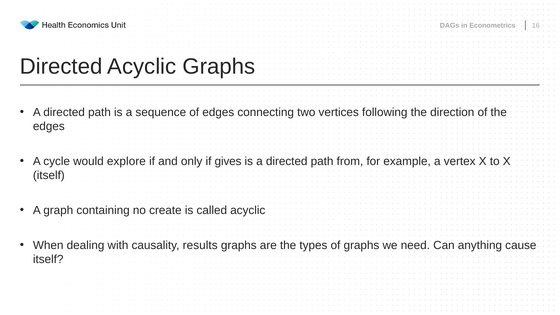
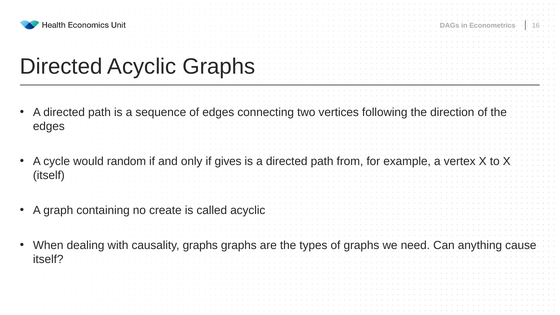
explore: explore -> random
causality results: results -> graphs
